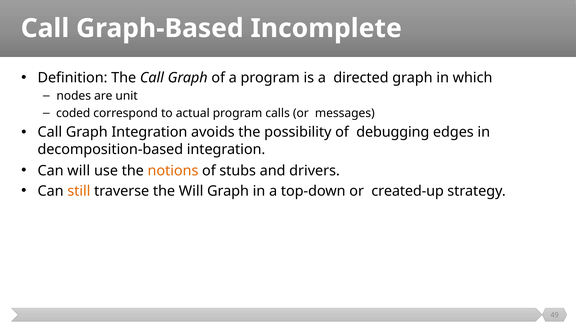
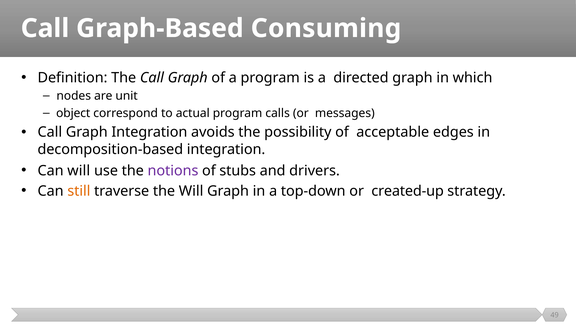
Incomplete: Incomplete -> Consuming
coded: coded -> object
debugging: debugging -> acceptable
notions colour: orange -> purple
